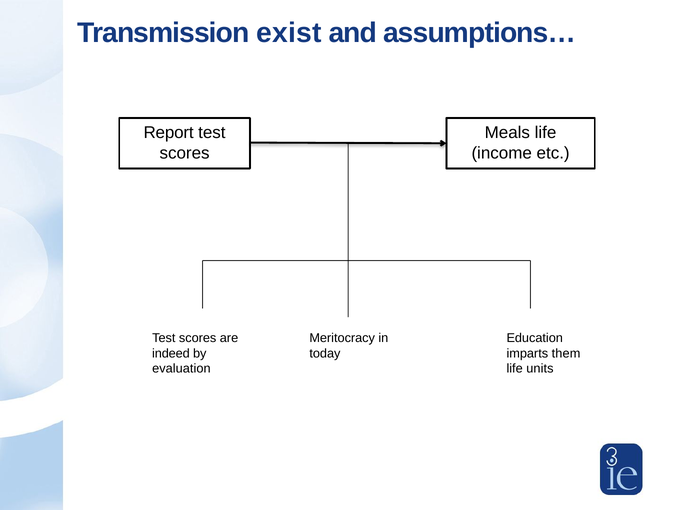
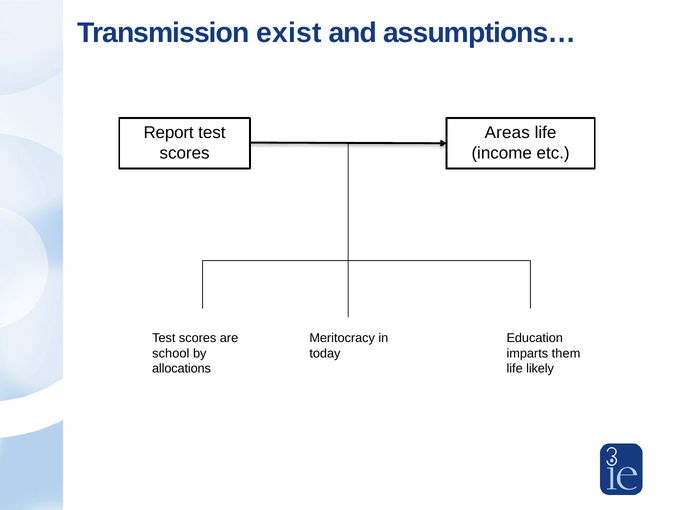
Meals: Meals -> Areas
indeed: indeed -> school
evaluation: evaluation -> allocations
units: units -> likely
